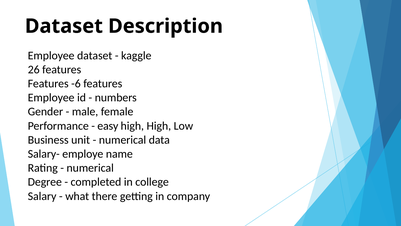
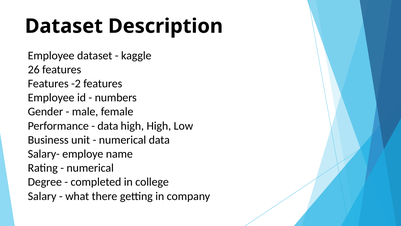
-6: -6 -> -2
easy at (108, 126): easy -> data
